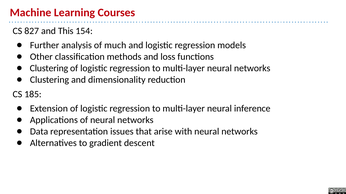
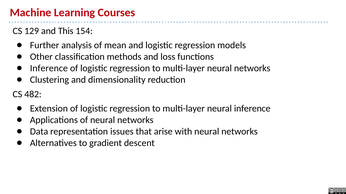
827: 827 -> 129
much: much -> mean
Clustering at (49, 68): Clustering -> Inference
185: 185 -> 482
